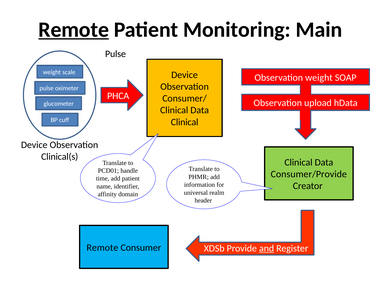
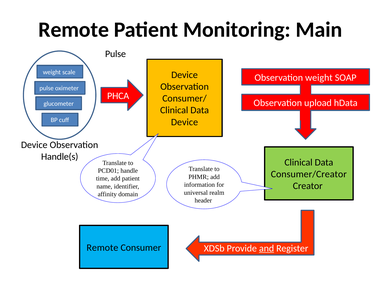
Remote at (74, 30) underline: present -> none
Clinical at (185, 122): Clinical -> Device
Clinical(s: Clinical(s -> Handle(s
Consumer/Provide: Consumer/Provide -> Consumer/Creator
